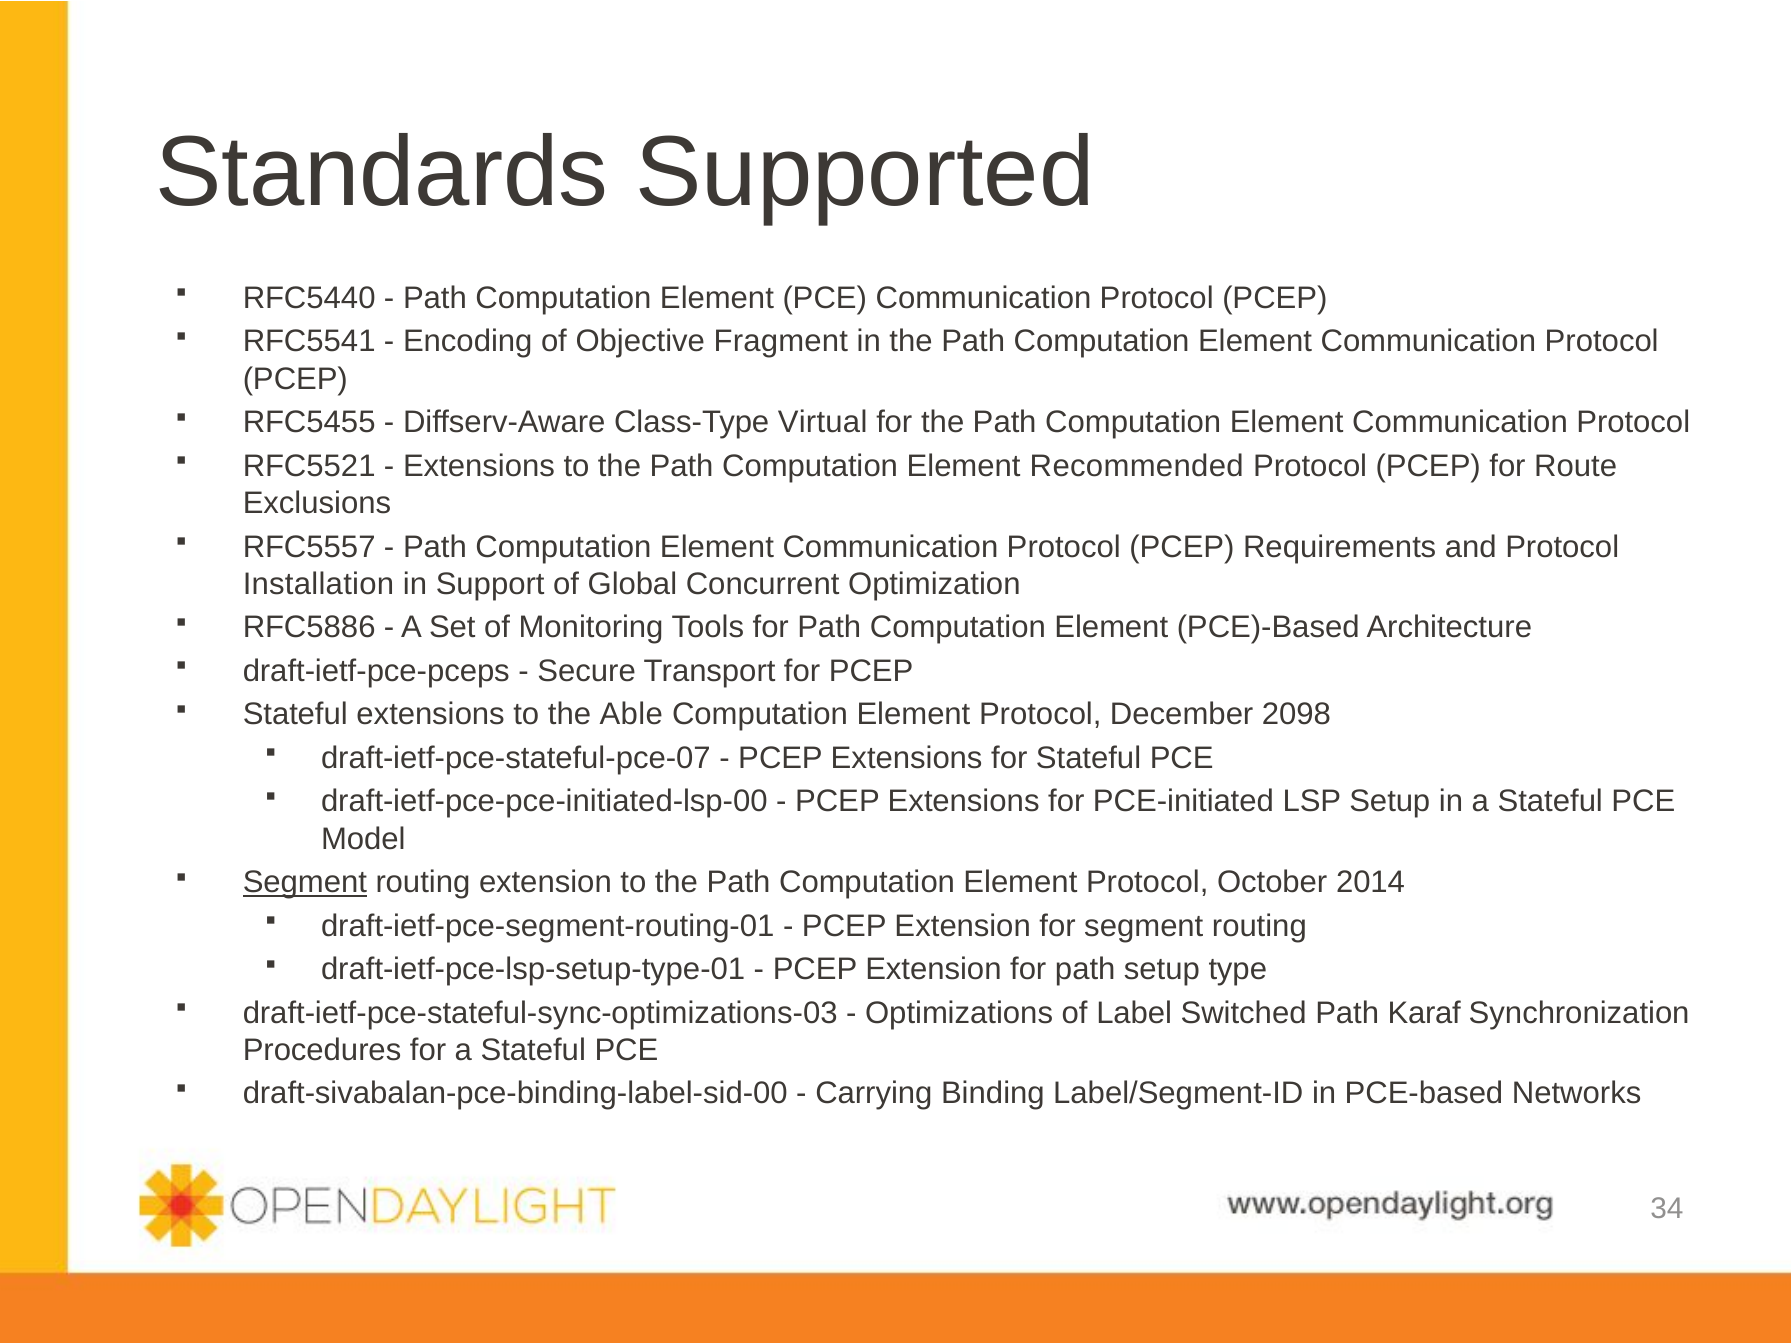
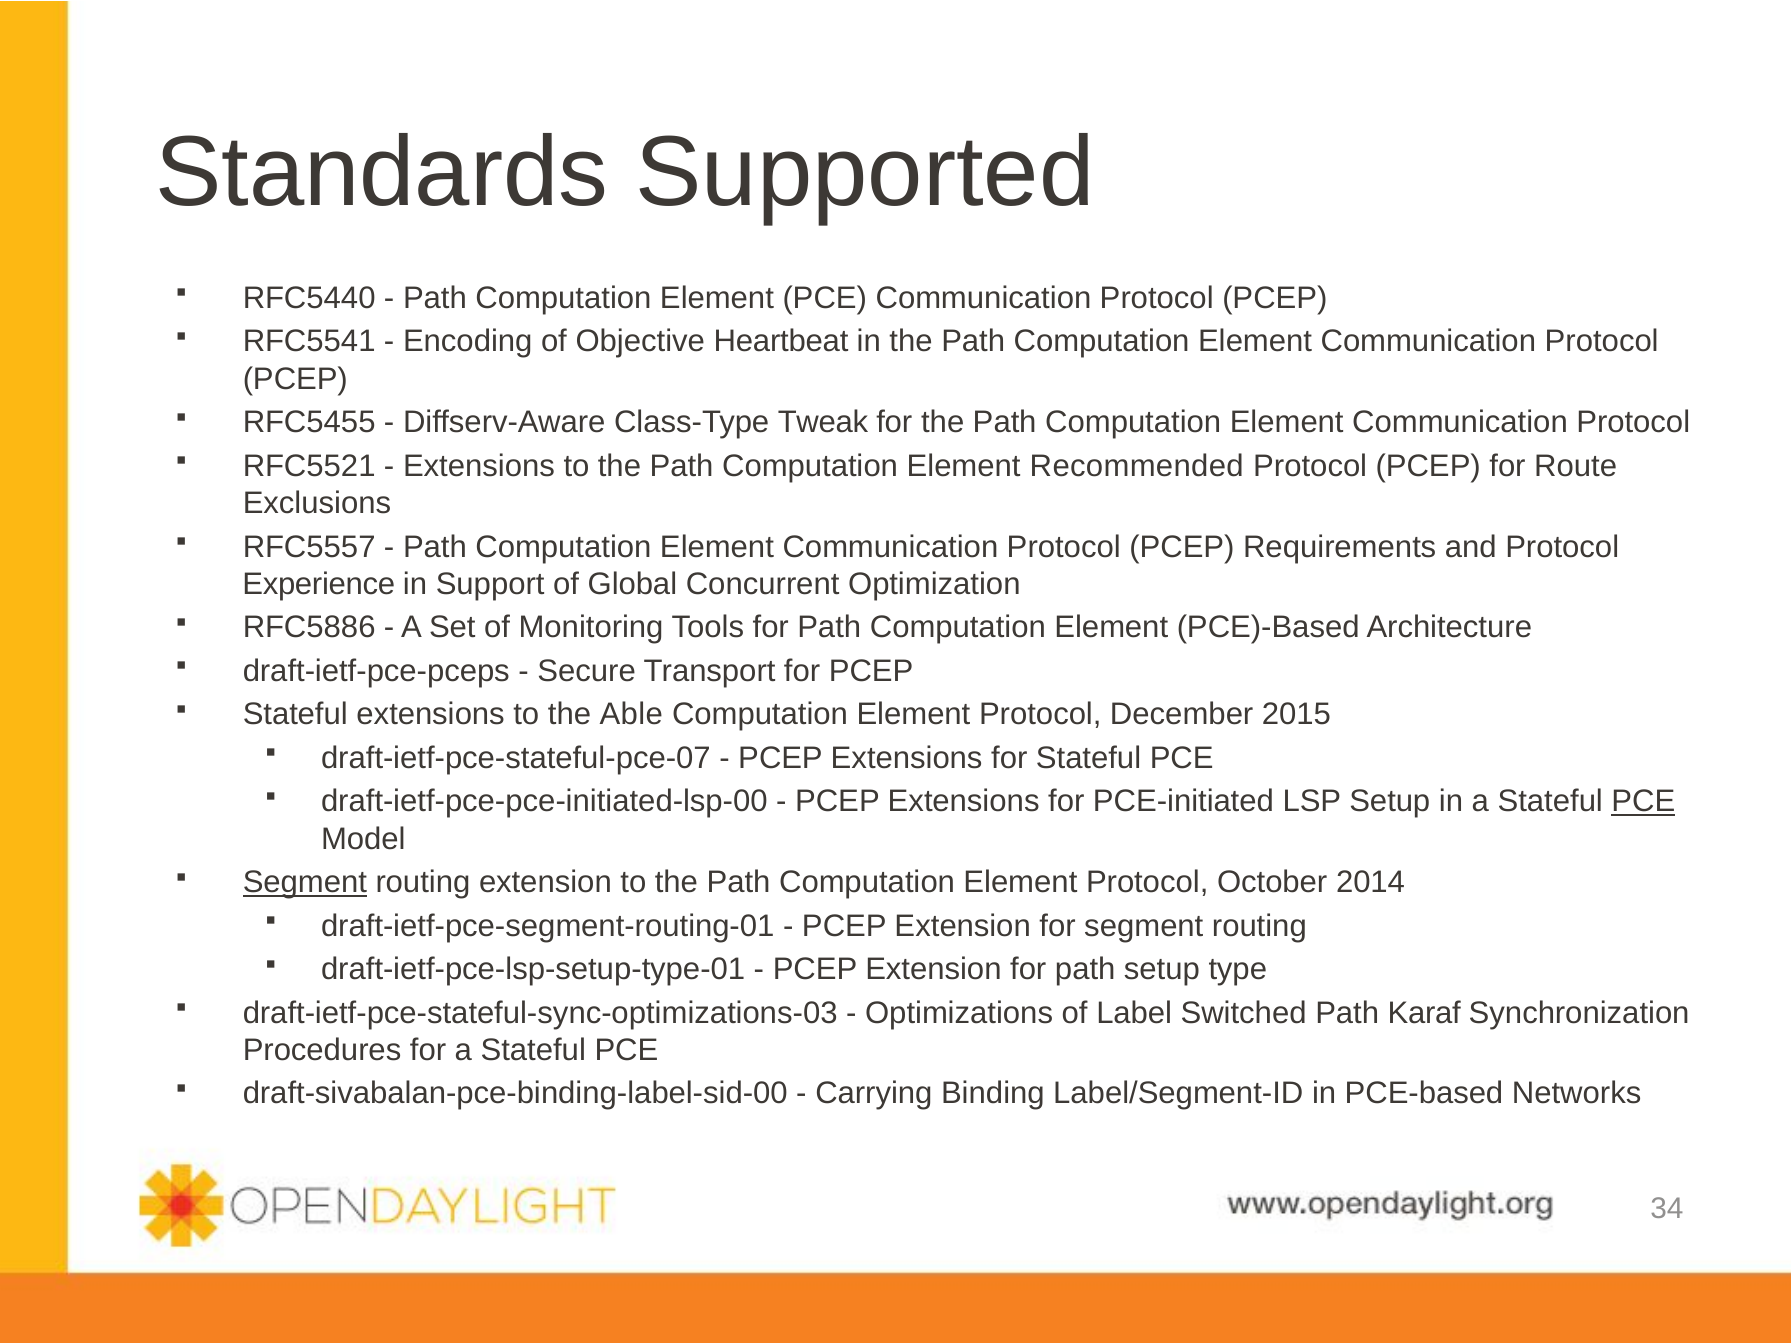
Fragment: Fragment -> Heartbeat
Virtual: Virtual -> Tweak
Installation: Installation -> Experience
2098: 2098 -> 2015
PCE at (1643, 802) underline: none -> present
